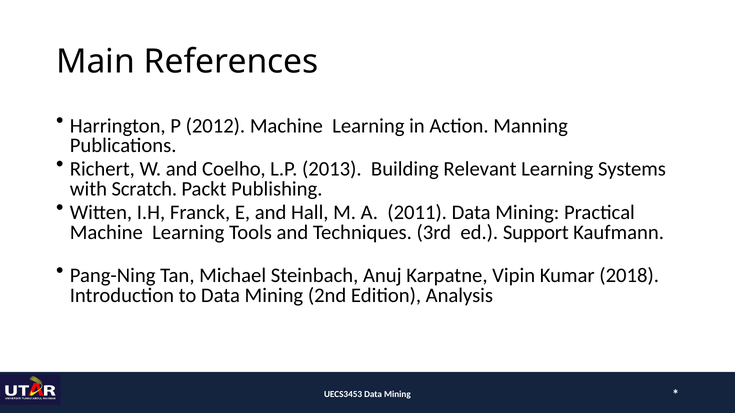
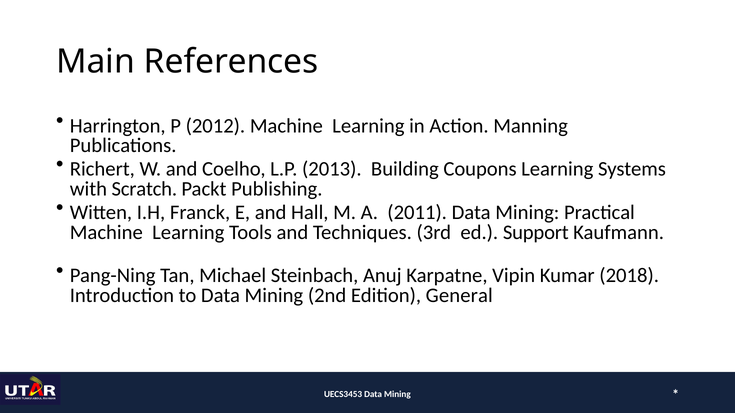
Relevant: Relevant -> Coupons
Analysis: Analysis -> General
